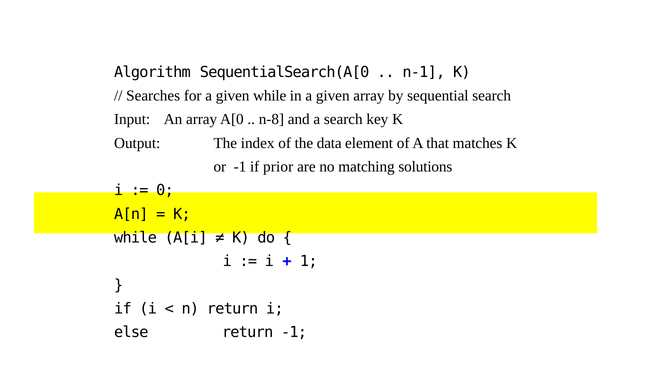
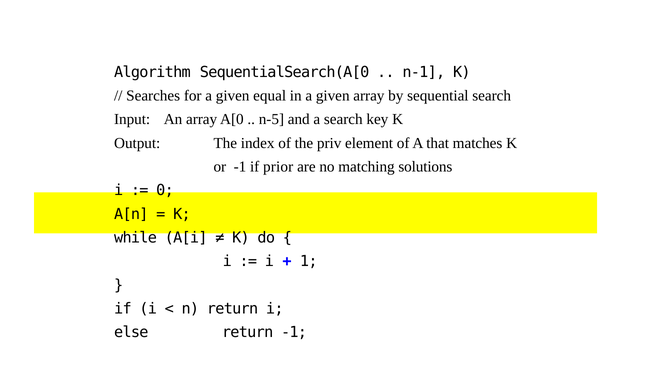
given while: while -> equal
n-8: n-8 -> n-5
data: data -> priv
